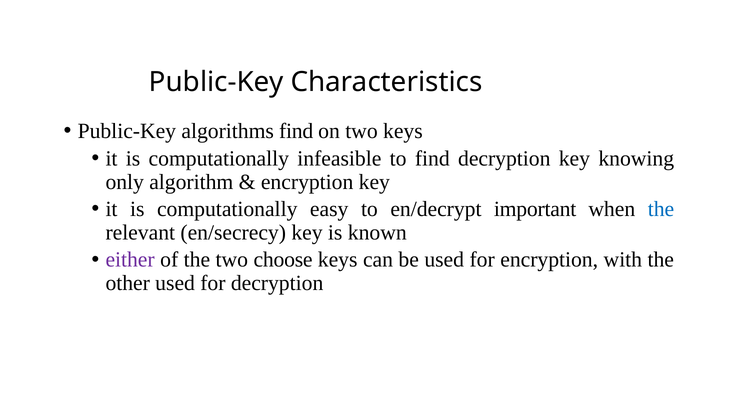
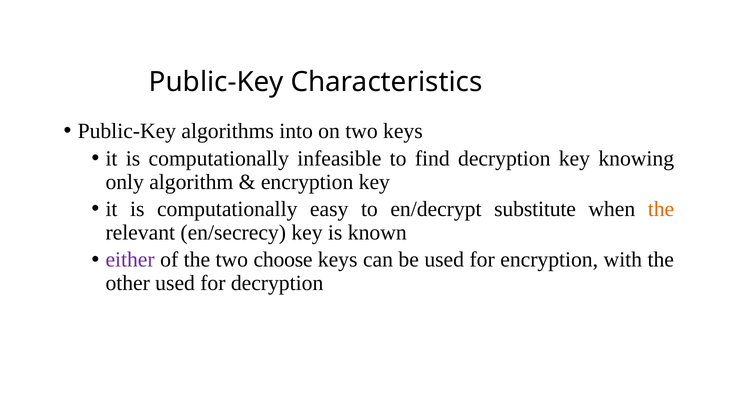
algorithms find: find -> into
important: important -> substitute
the at (661, 209) colour: blue -> orange
